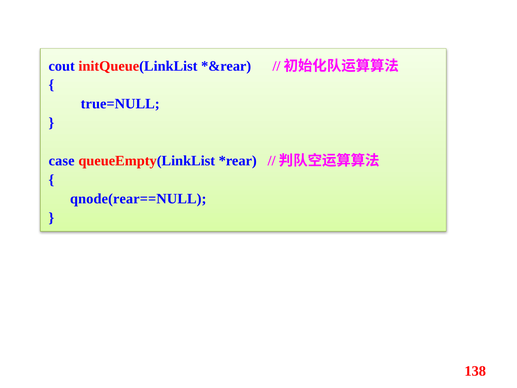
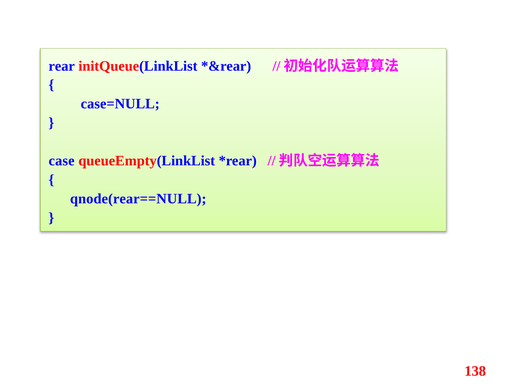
cout: cout -> rear
true=NULL: true=NULL -> case=NULL
